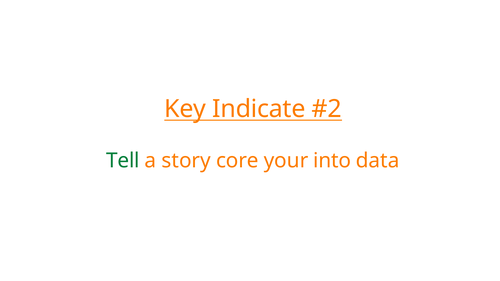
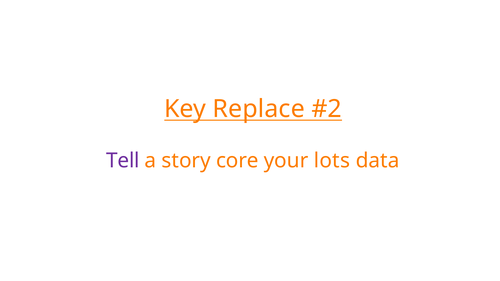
Indicate: Indicate -> Replace
Tell colour: green -> purple
into: into -> lots
